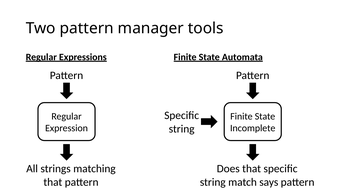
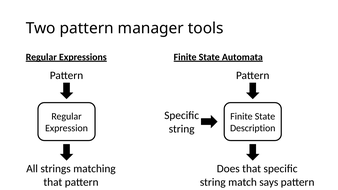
Incomplete: Incomplete -> Description
